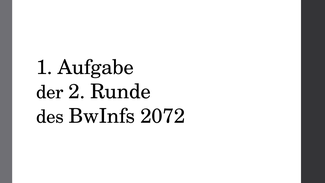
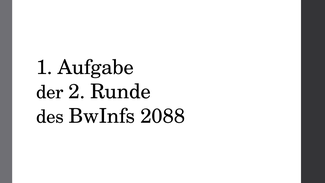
2072: 2072 -> 2088
